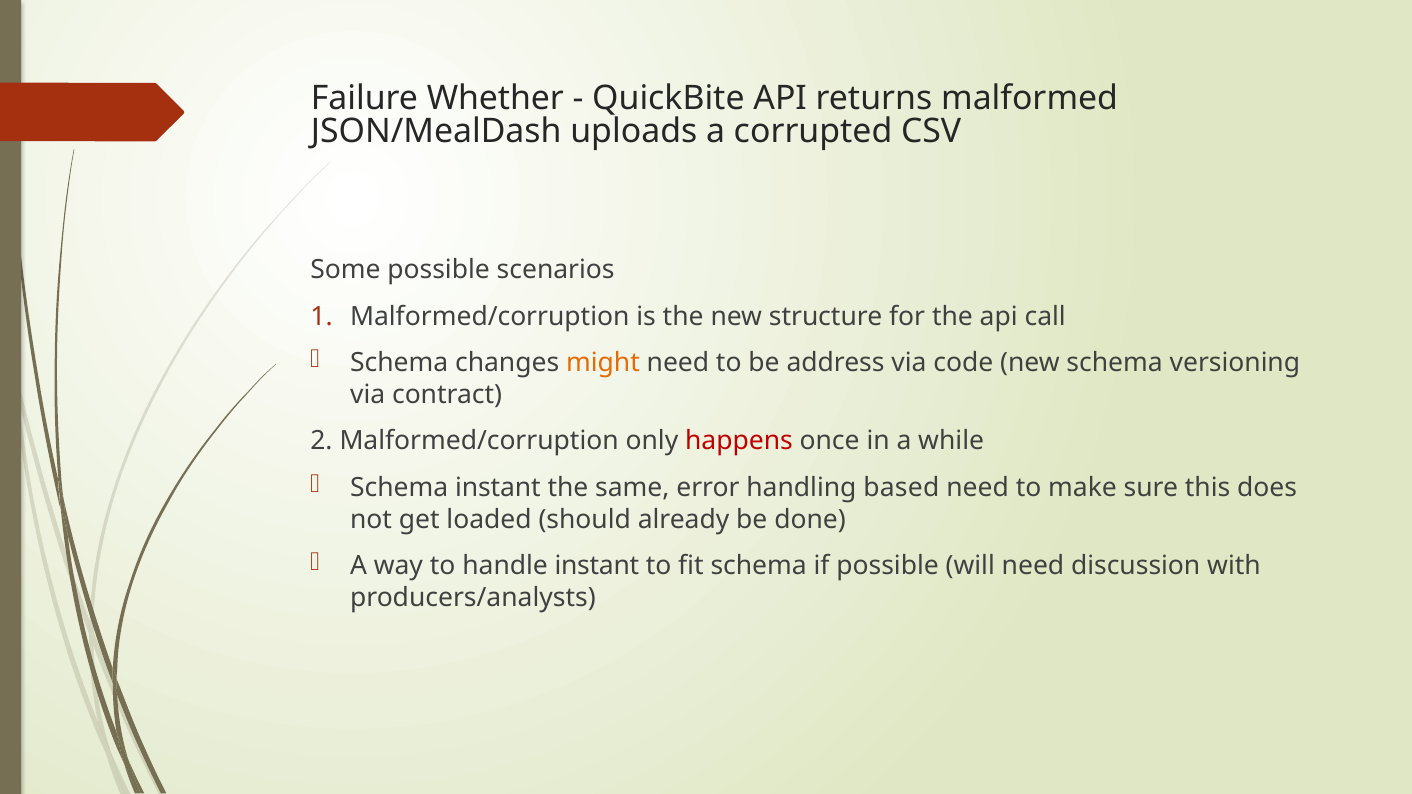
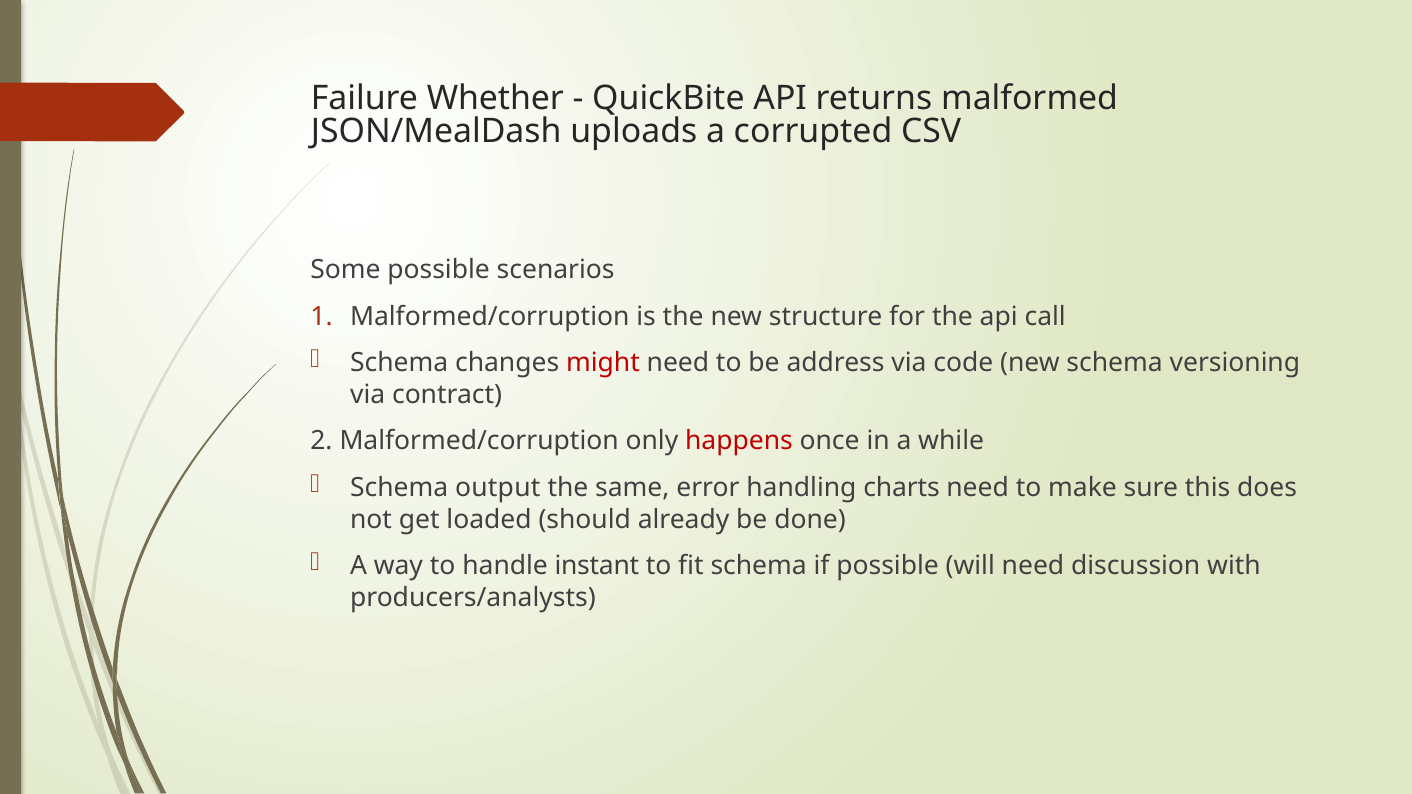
might colour: orange -> red
Schema instant: instant -> output
based: based -> charts
